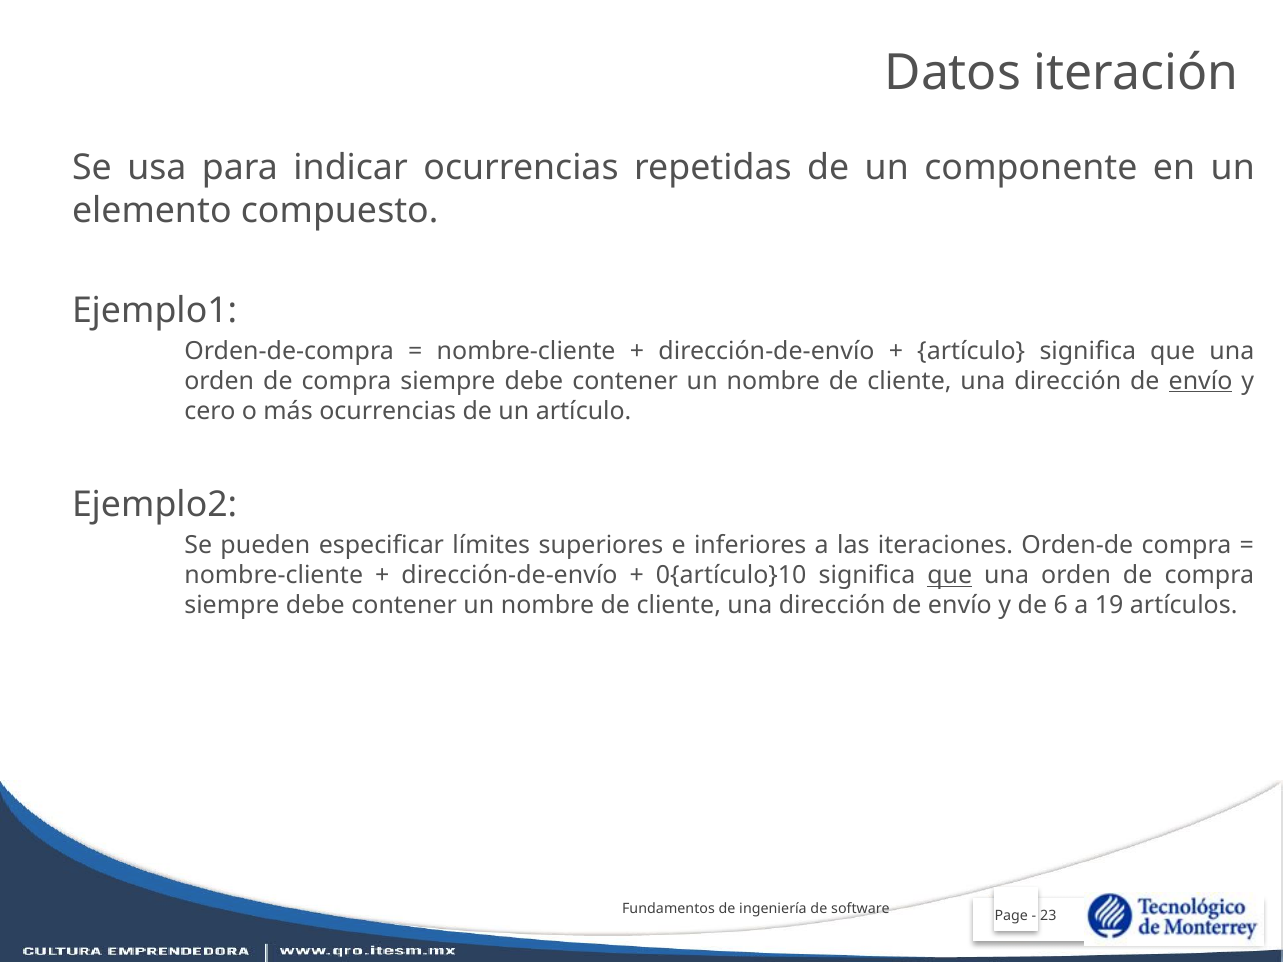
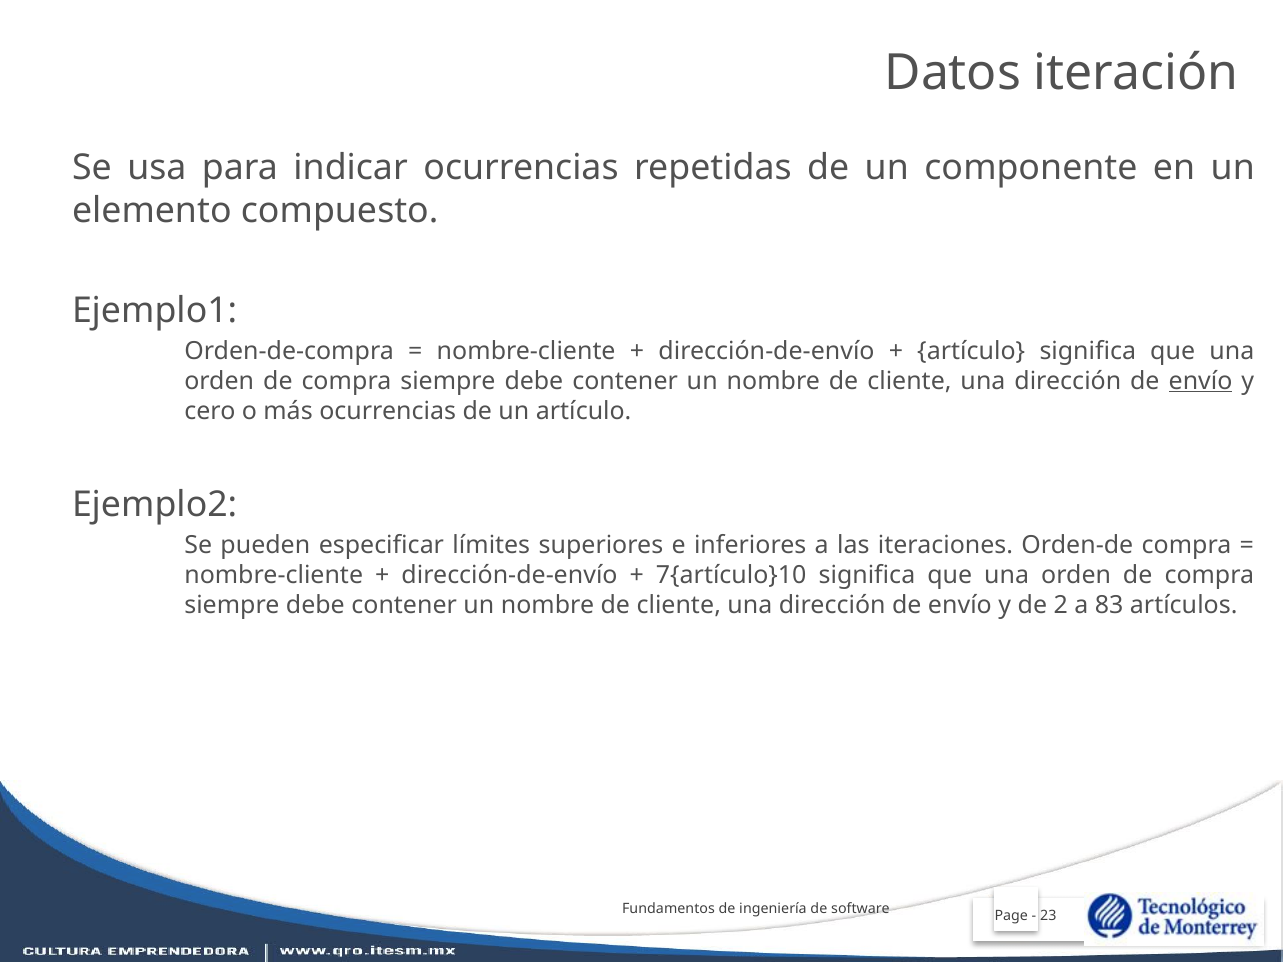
0{artículo}10: 0{artículo}10 -> 7{artículo}10
que at (950, 576) underline: present -> none
6: 6 -> 2
19: 19 -> 83
